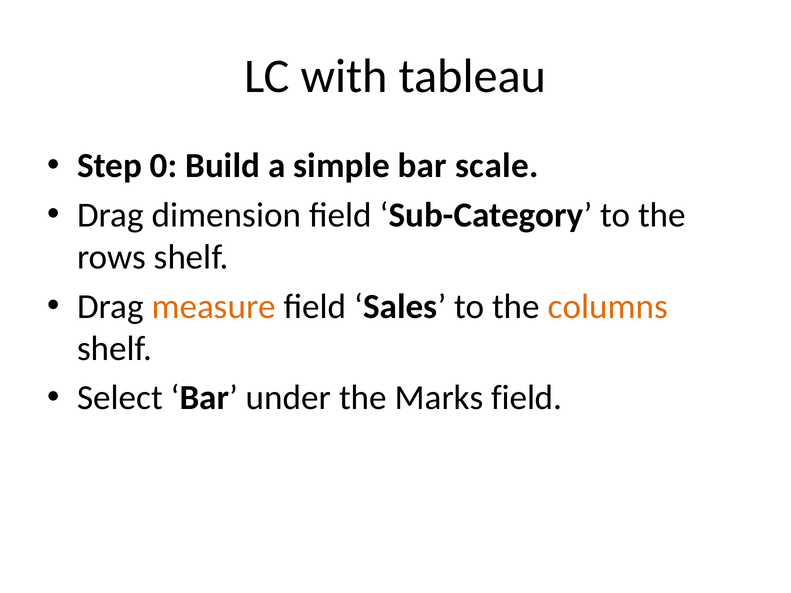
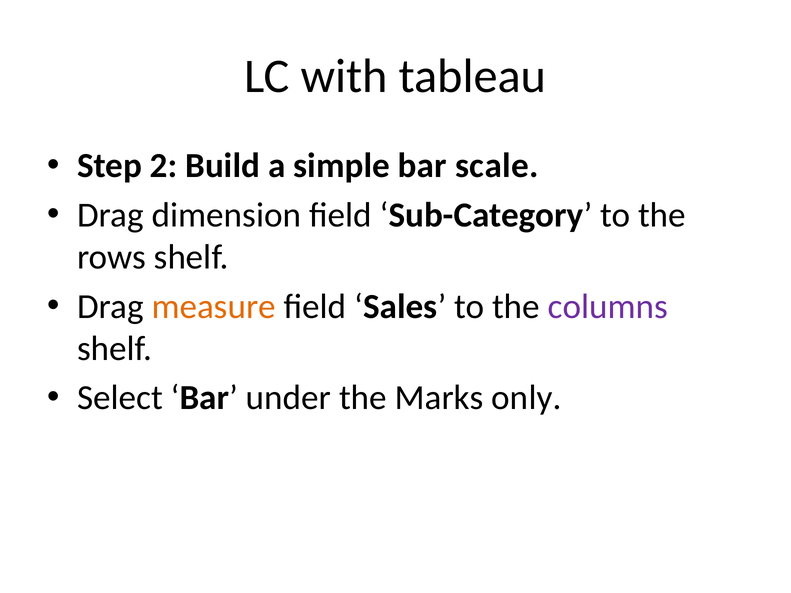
0: 0 -> 2
columns colour: orange -> purple
Marks field: field -> only
